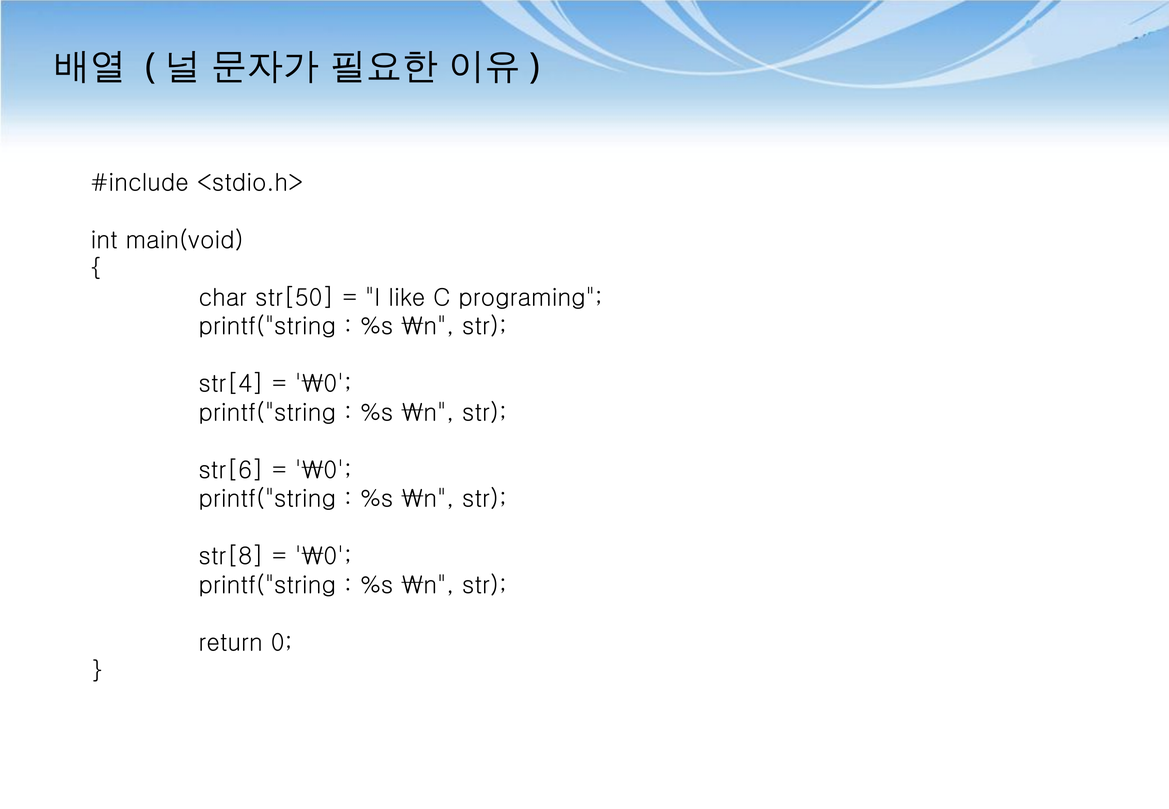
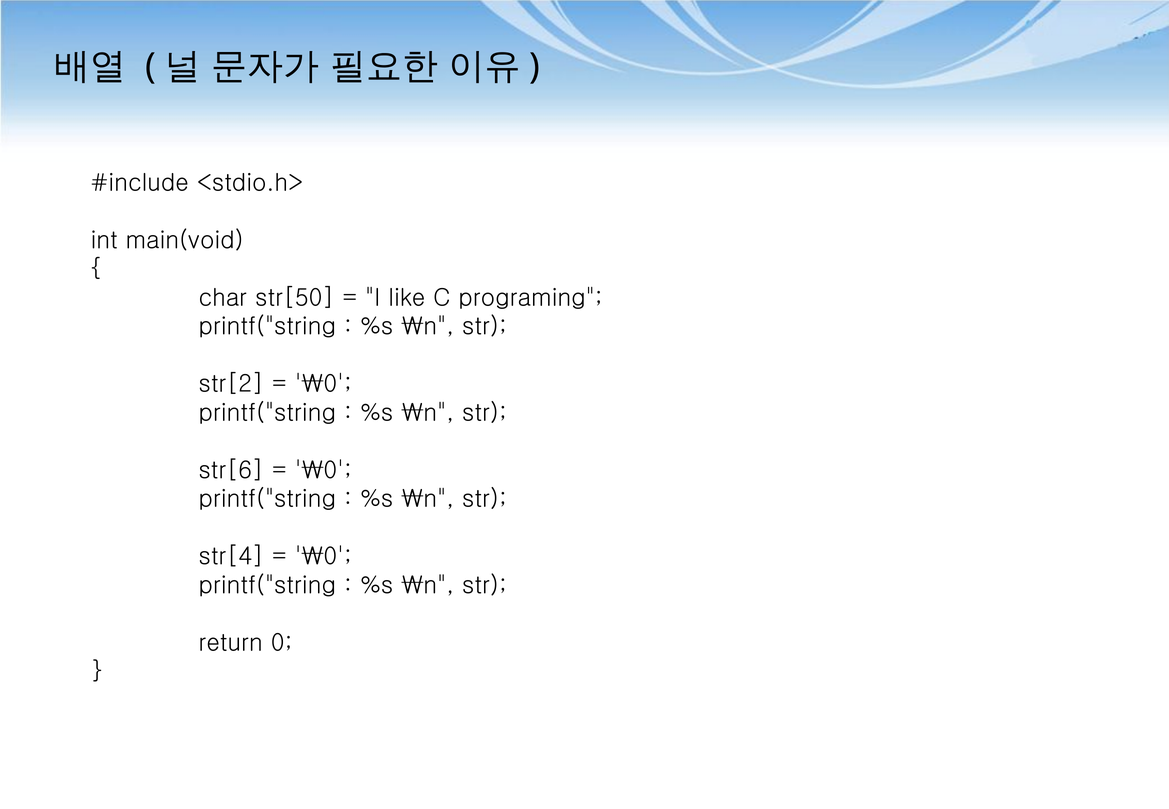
str[4: str[4 -> str[2
str[8: str[8 -> str[4
